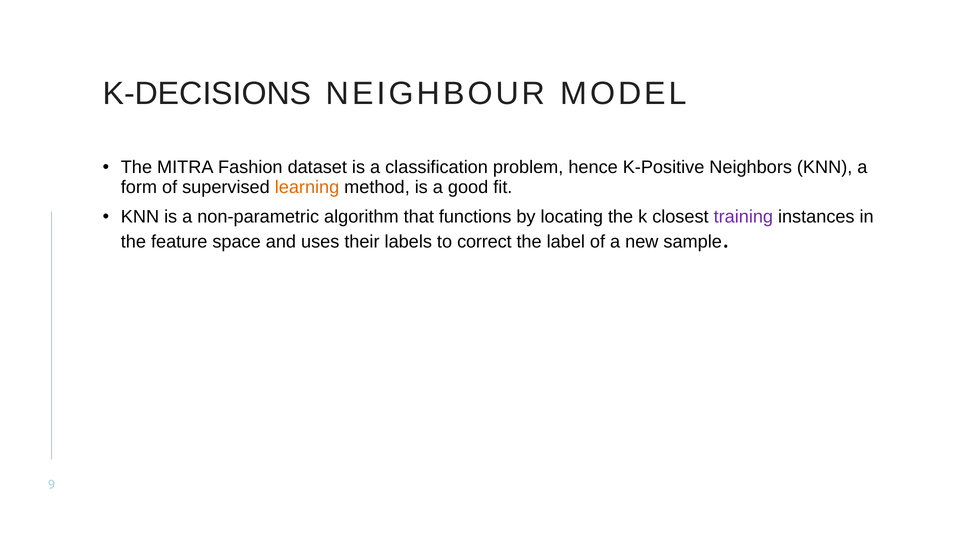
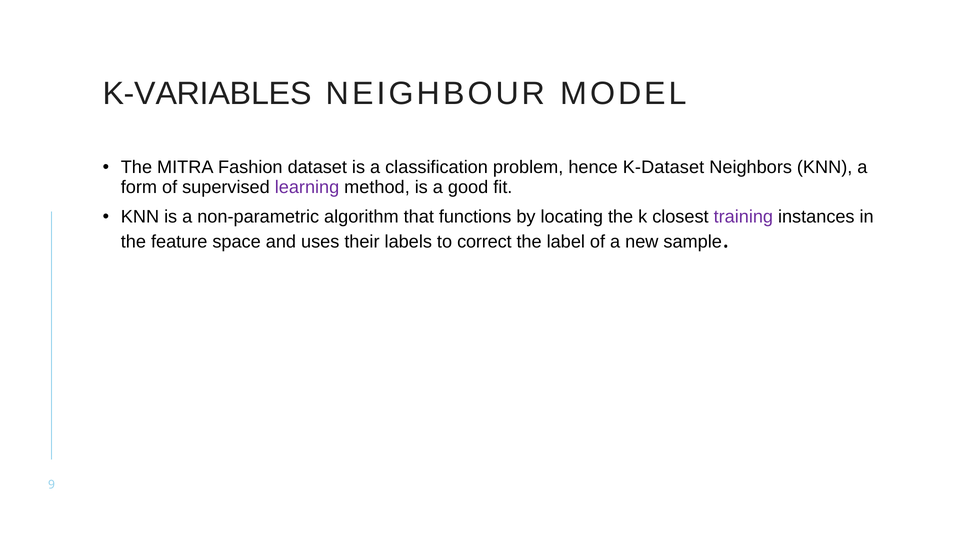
K-DECISIONS: K-DECISIONS -> K-VARIABLES
K-Positive: K-Positive -> K-Dataset
learning colour: orange -> purple
